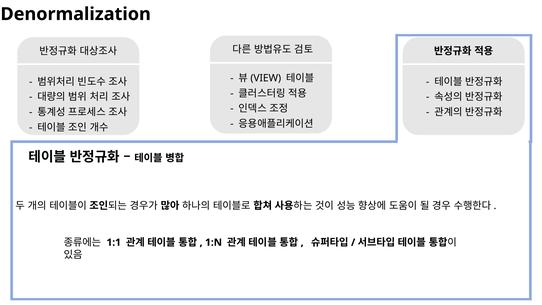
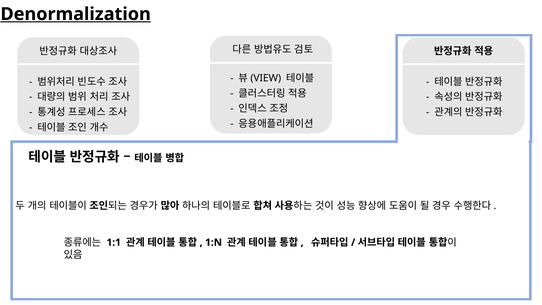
Denormalization underline: none -> present
